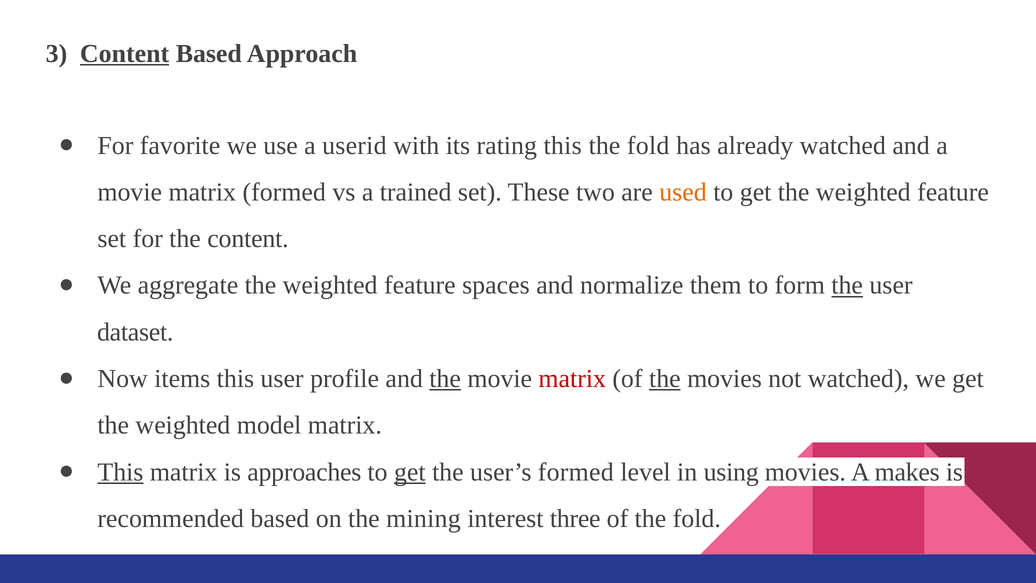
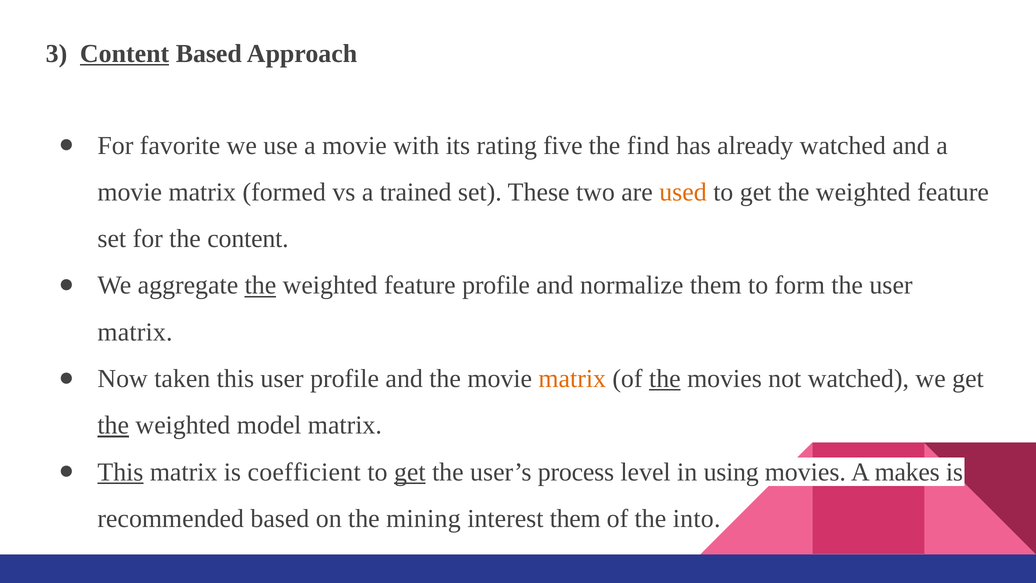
use a userid: userid -> movie
rating this: this -> five
fold at (648, 145): fold -> find
the at (260, 285) underline: none -> present
feature spaces: spaces -> profile
the at (847, 285) underline: present -> none
dataset at (135, 332): dataset -> matrix
items: items -> taken
the at (445, 379) underline: present -> none
matrix at (572, 379) colour: red -> orange
the at (113, 425) underline: none -> present
approaches: approaches -> coefficient
user’s formed: formed -> process
interest three: three -> them
of the fold: fold -> into
